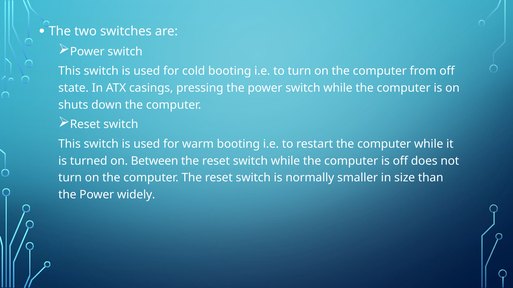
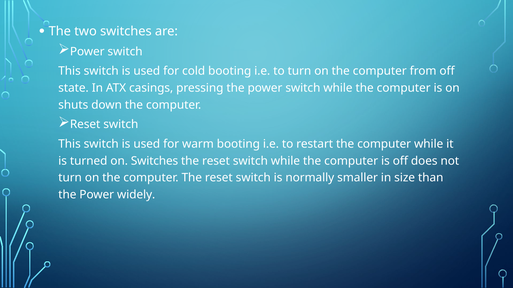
on Between: Between -> Switches
